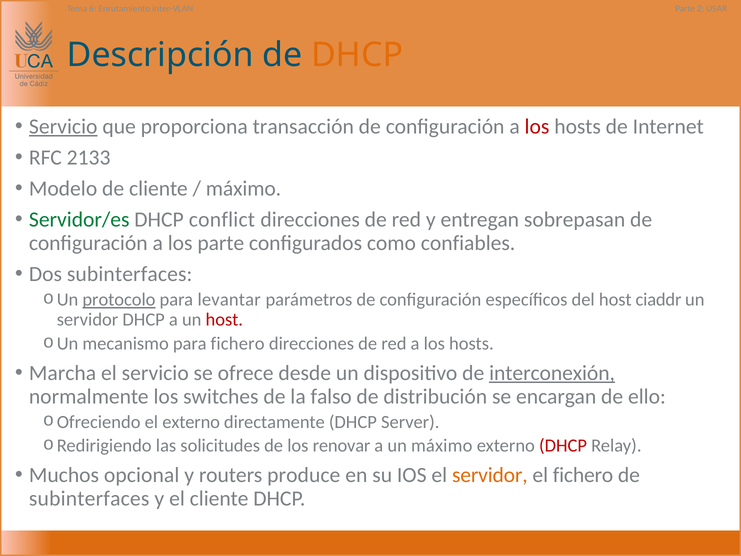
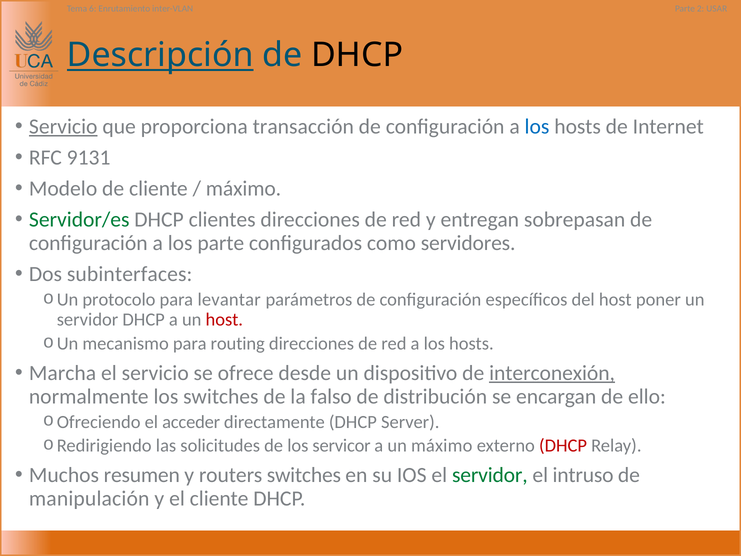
Descripción underline: none -> present
DHCP at (357, 55) colour: orange -> black
los at (537, 126) colour: red -> blue
2133: 2133 -> 9131
conflict: conflict -> clientes
confiables: confiables -> servidores
protocolo underline: present -> none
ciaddr: ciaddr -> poner
para fichero: fichero -> routing
el externo: externo -> acceder
renovar: renovar -> servicor
opcional: opcional -> resumen
routers produce: produce -> switches
servidor at (490, 475) colour: orange -> green
el fichero: fichero -> intruso
subinterfaces at (89, 498): subinterfaces -> manipulación
